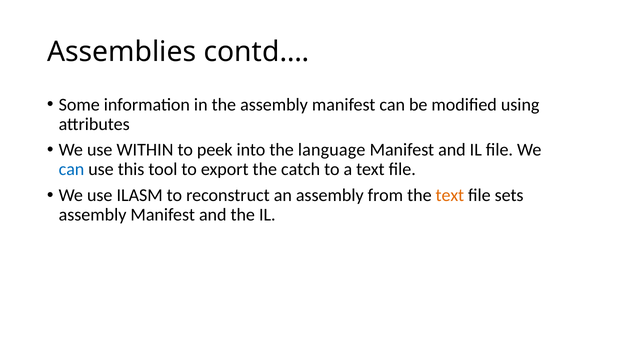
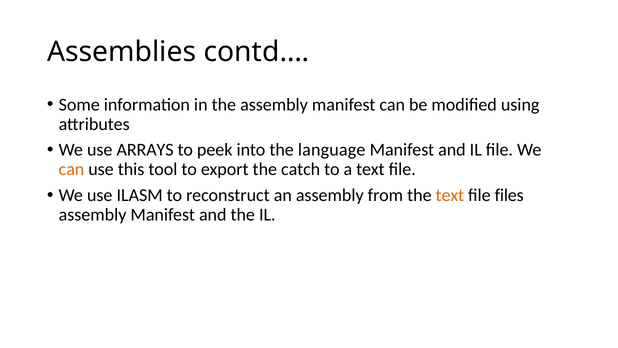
WITHIN: WITHIN -> ARRAYS
can at (71, 169) colour: blue -> orange
sets: sets -> files
